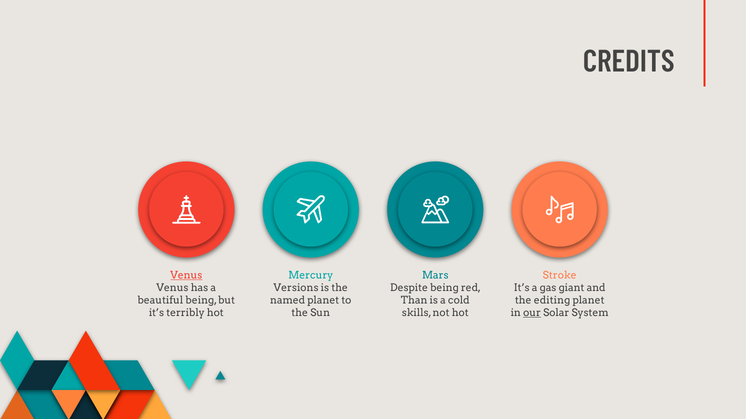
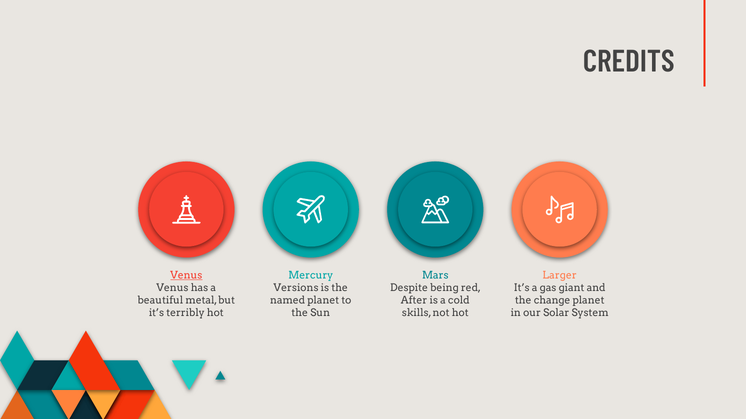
Stroke: Stroke -> Larger
beautiful being: being -> metal
Than: Than -> After
editing: editing -> change
our underline: present -> none
